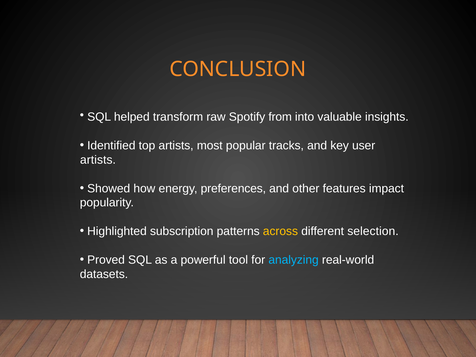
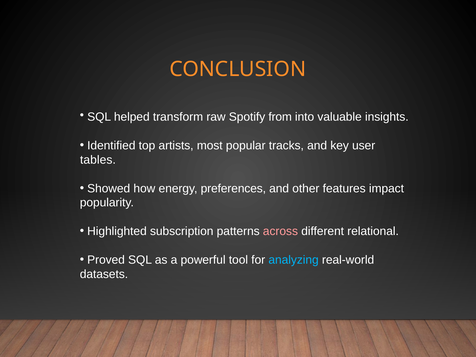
artists at (98, 160): artists -> tables
across colour: yellow -> pink
selection: selection -> relational
